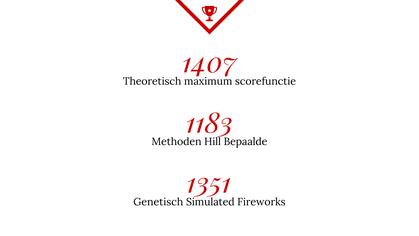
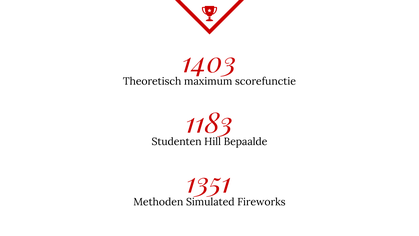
1407: 1407 -> 1403
Methoden: Methoden -> Studenten
Genetisch: Genetisch -> Methoden
